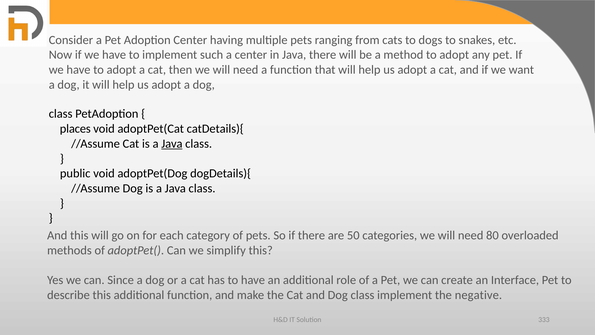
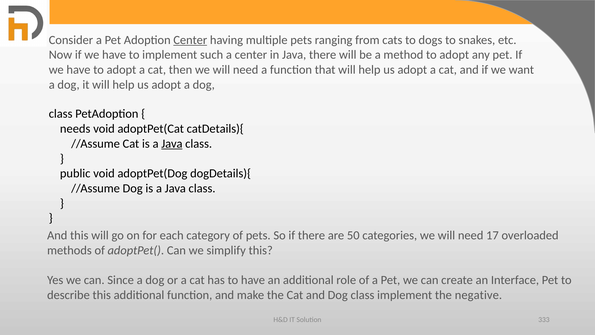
Center at (190, 40) underline: none -> present
places: places -> needs
80: 80 -> 17
